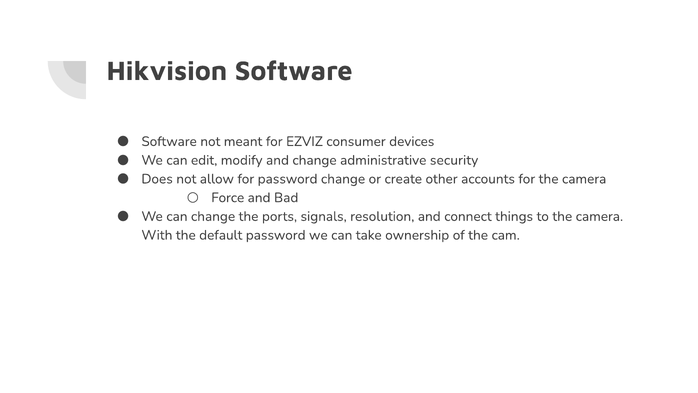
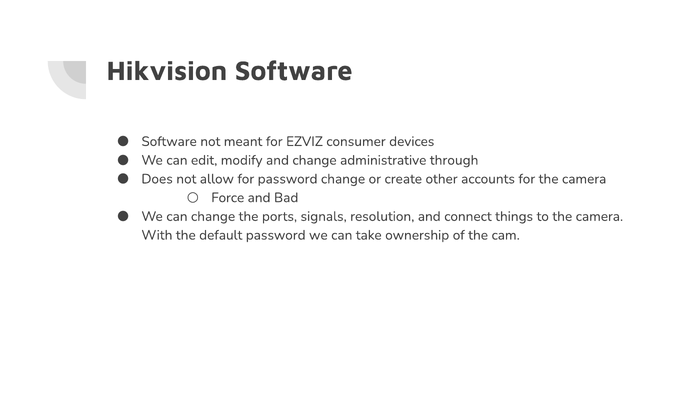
security: security -> through
